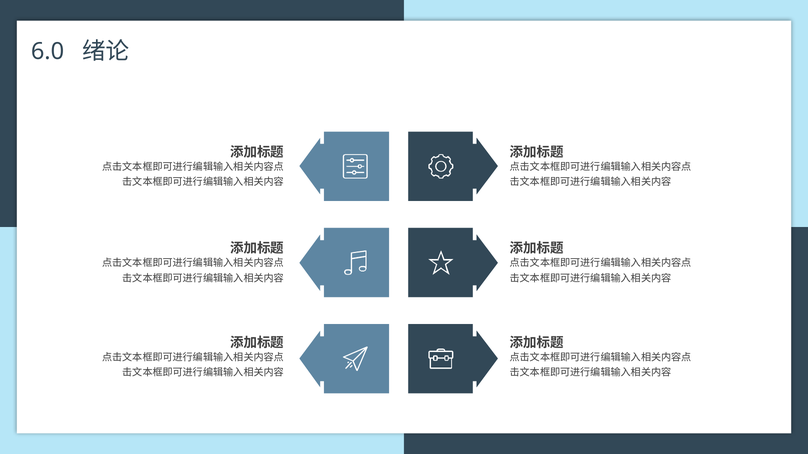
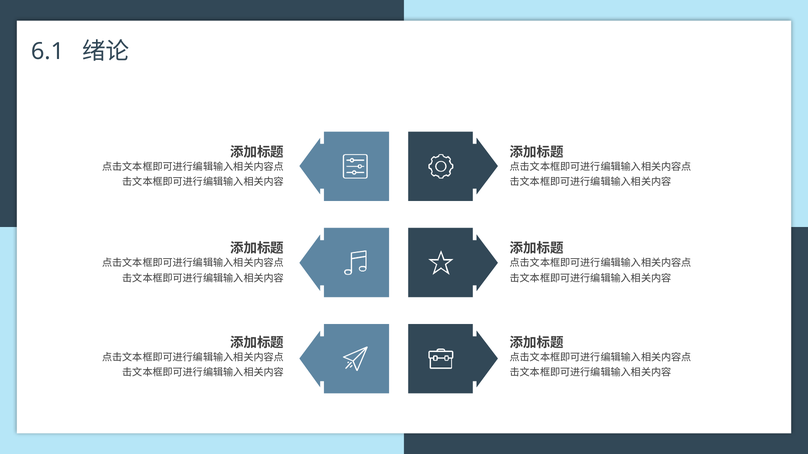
6.0: 6.0 -> 6.1
